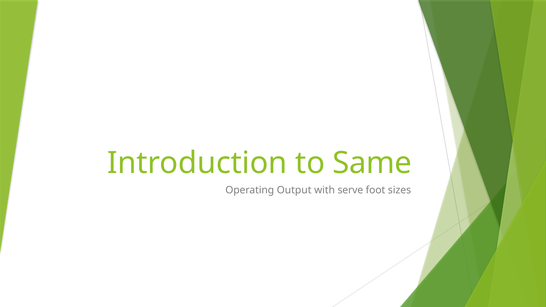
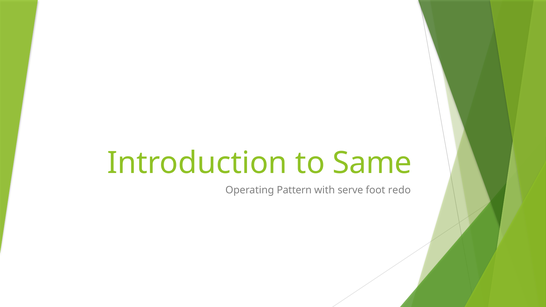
Output: Output -> Pattern
sizes: sizes -> redo
